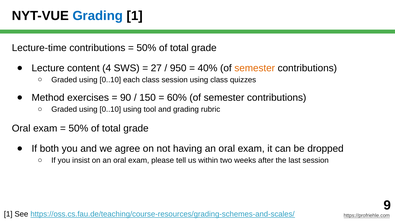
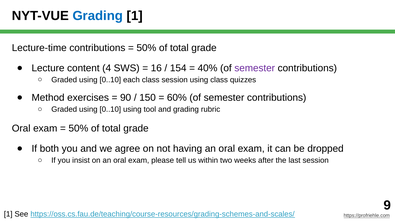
27: 27 -> 16
950: 950 -> 154
semester at (255, 68) colour: orange -> purple
